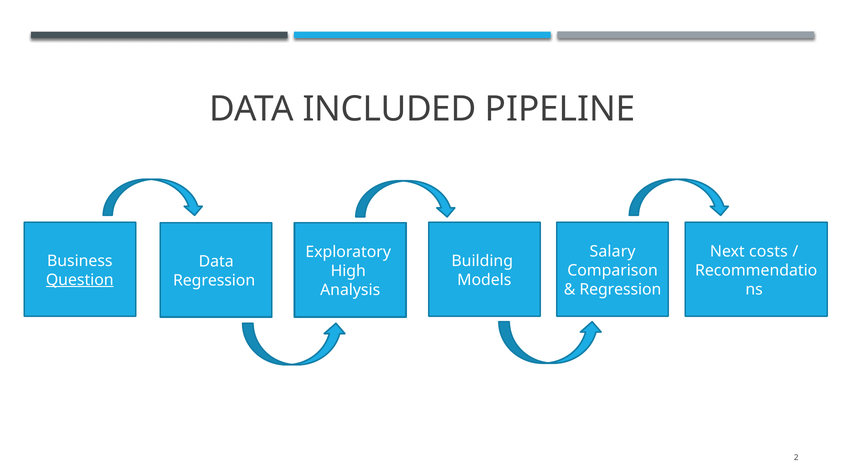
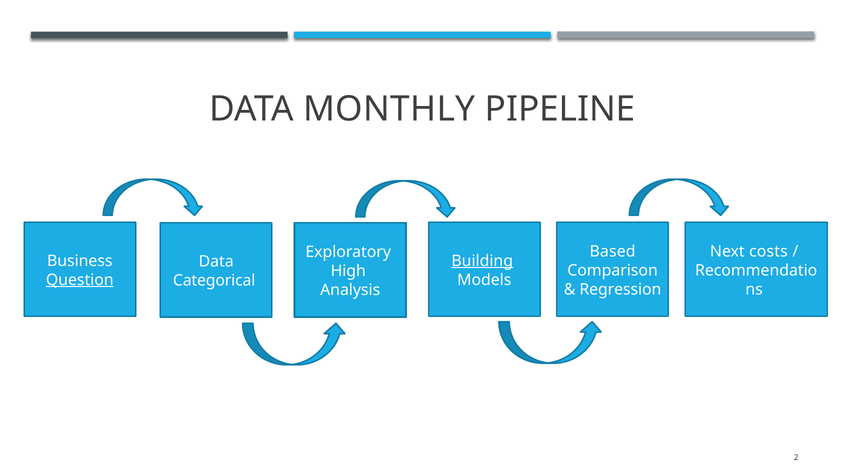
INCLUDED: INCLUDED -> MONTHLY
Salary: Salary -> Based
Building underline: none -> present
Regression at (214, 281): Regression -> Categorical
